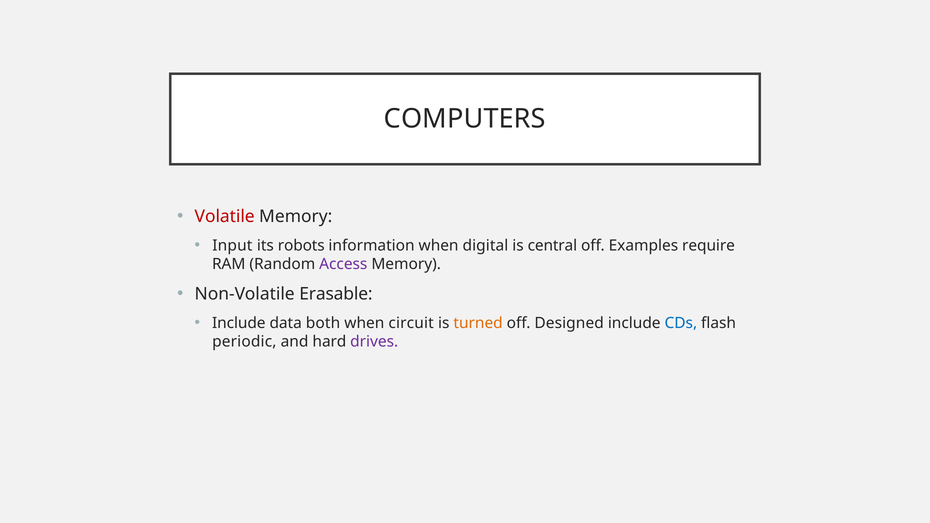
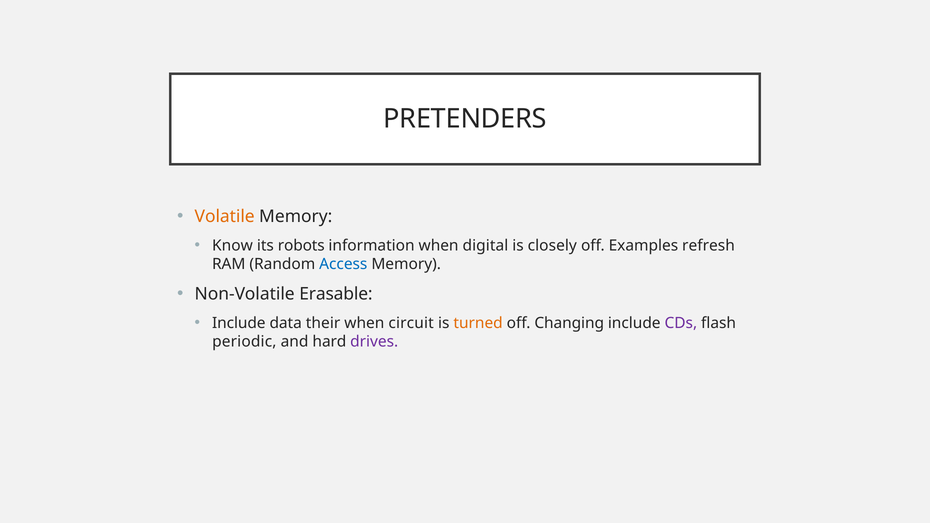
COMPUTERS: COMPUTERS -> PRETENDERS
Volatile colour: red -> orange
Input: Input -> Know
central: central -> closely
require: require -> refresh
Access colour: purple -> blue
both: both -> their
Designed: Designed -> Changing
CDs colour: blue -> purple
